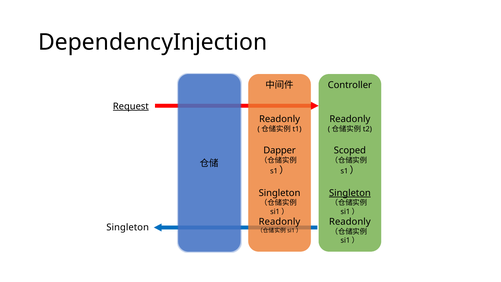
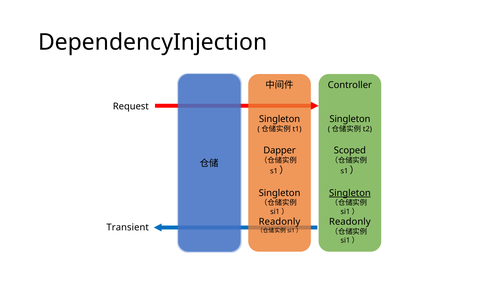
Request underline: present -> none
Readonly at (280, 119): Readonly -> Singleton
Readonly at (350, 119): Readonly -> Singleton
Singleton at (128, 227): Singleton -> Transient
